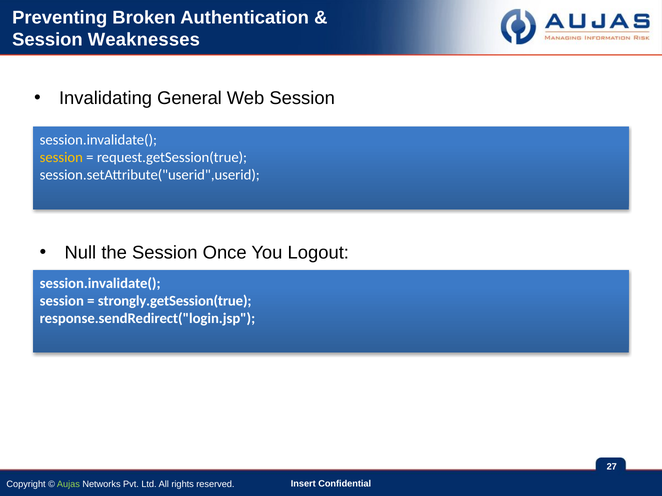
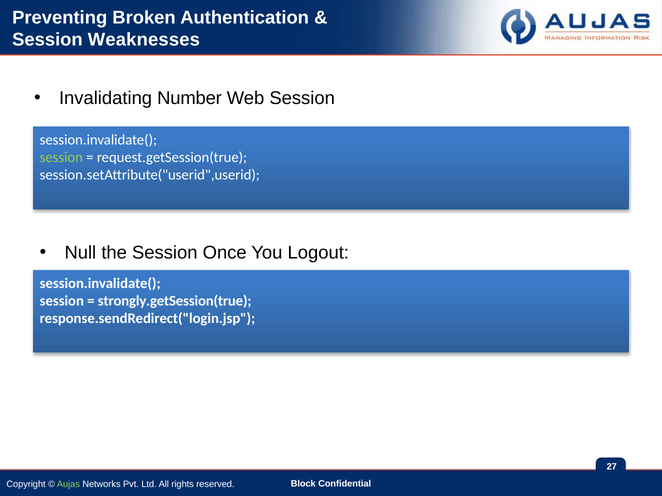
General: General -> Number
session at (61, 158) colour: yellow -> light green
Insert: Insert -> Block
